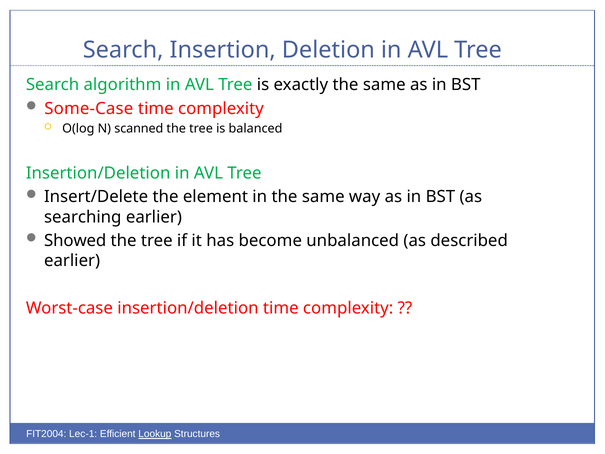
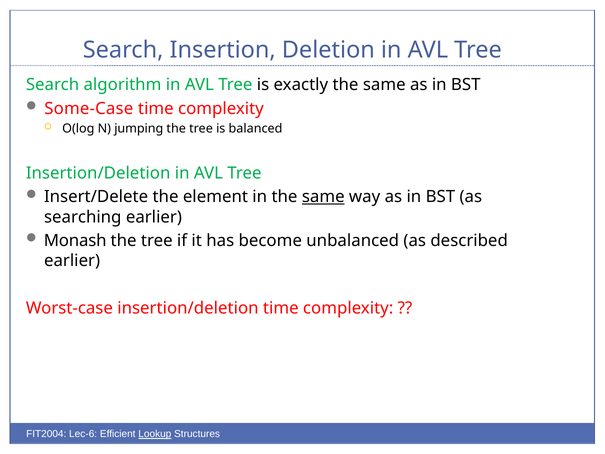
scanned: scanned -> jumping
same at (323, 197) underline: none -> present
Showed: Showed -> Monash
Lec-1: Lec-1 -> Lec-6
